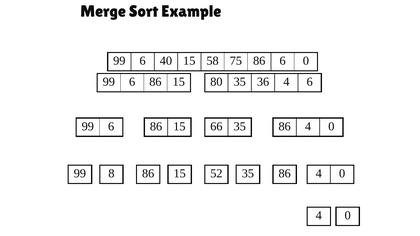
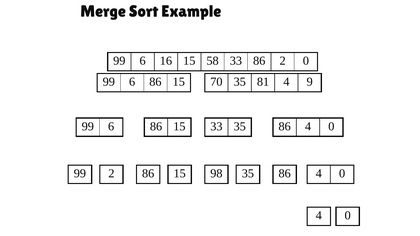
40: 40 -> 16
58 75: 75 -> 33
86 6: 6 -> 2
80: 80 -> 70
36: 36 -> 81
4 6: 6 -> 9
6 66: 66 -> 33
99 8: 8 -> 2
52: 52 -> 98
